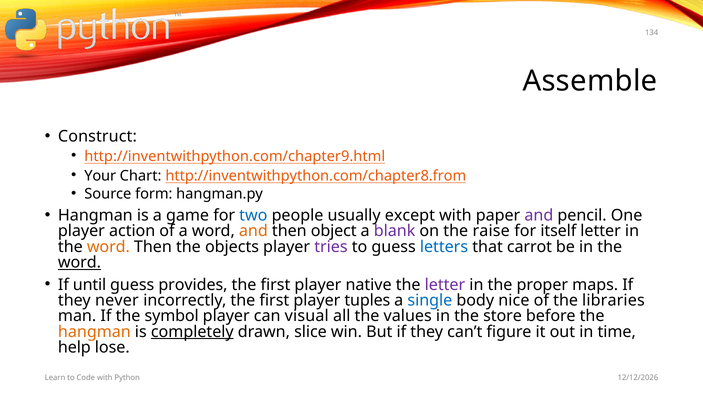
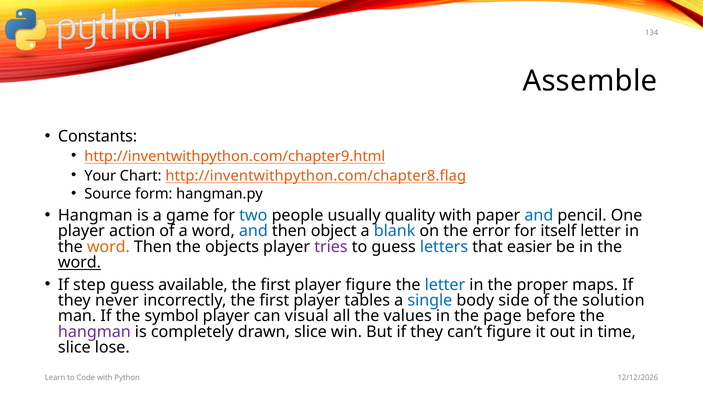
Construct: Construct -> Constants
http://inventwithpython.com/chapter8.from: http://inventwithpython.com/chapter8.from -> http://inventwithpython.com/chapter8.flag
except: except -> quality
and at (539, 215) colour: purple -> blue
and at (253, 231) colour: orange -> blue
blank colour: purple -> blue
raise: raise -> error
carrot: carrot -> easier
until: until -> step
provides: provides -> available
player native: native -> figure
letter at (445, 284) colour: purple -> blue
tuples: tuples -> tables
nice: nice -> side
libraries: libraries -> solution
store: store -> page
hangman at (94, 331) colour: orange -> purple
completely underline: present -> none
help at (74, 347): help -> slice
